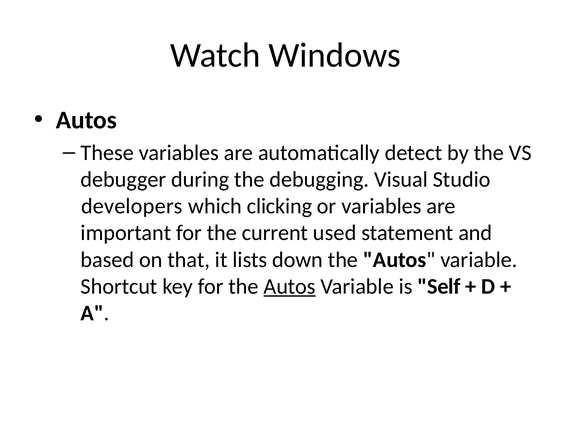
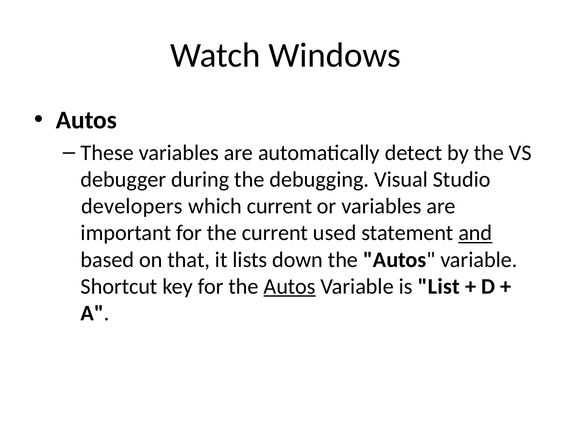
which clicking: clicking -> current
and underline: none -> present
Self: Self -> List
